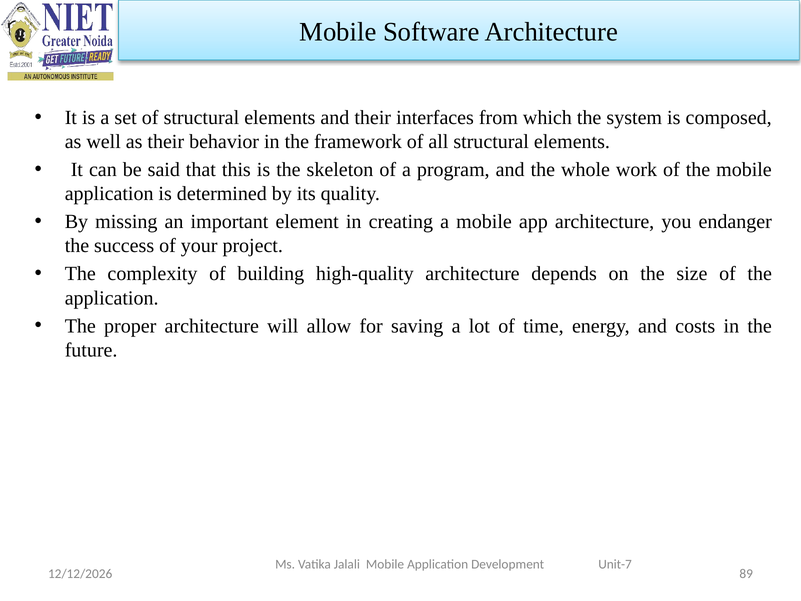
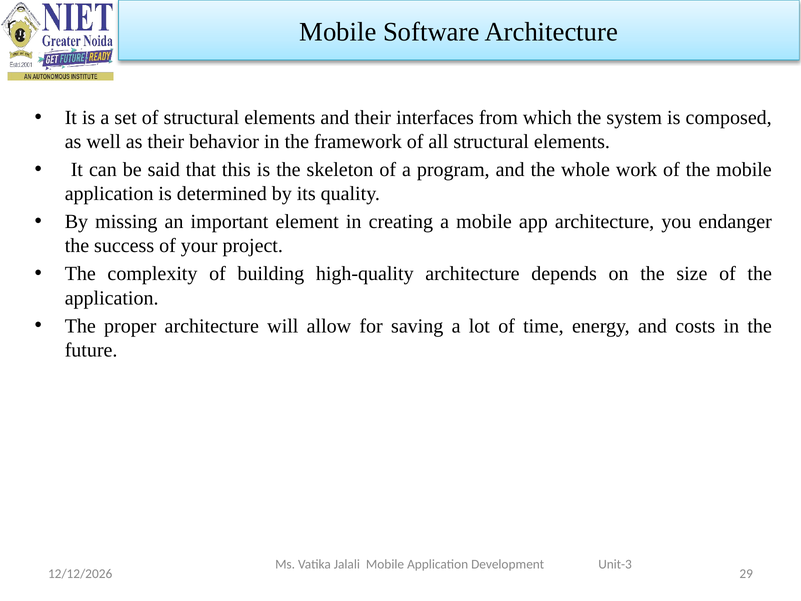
Unit-7: Unit-7 -> Unit-3
89: 89 -> 29
